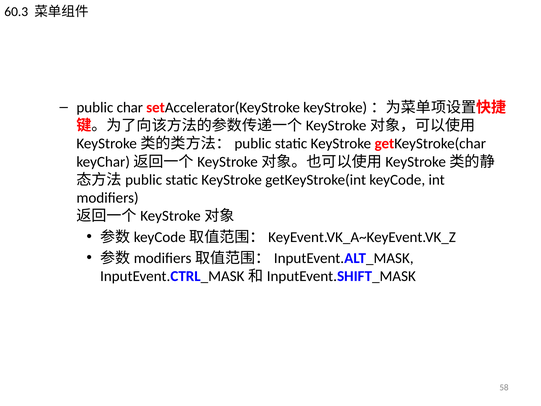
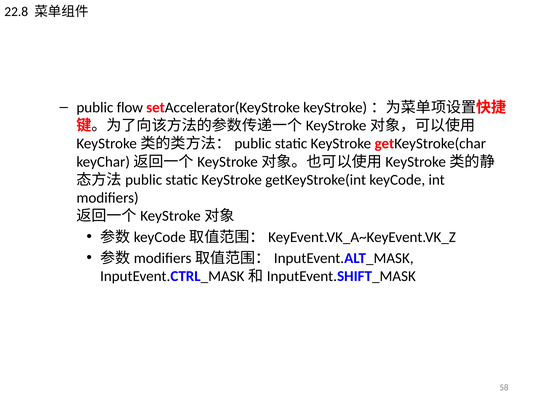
60.3: 60.3 -> 22.8
char: char -> flow
